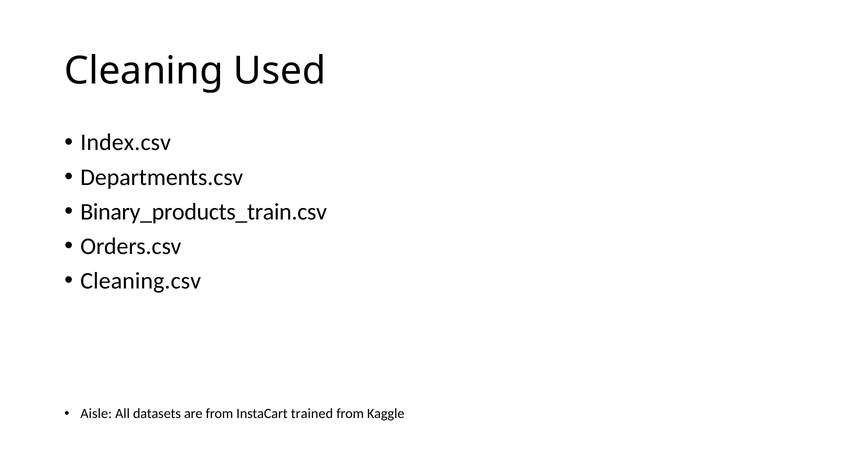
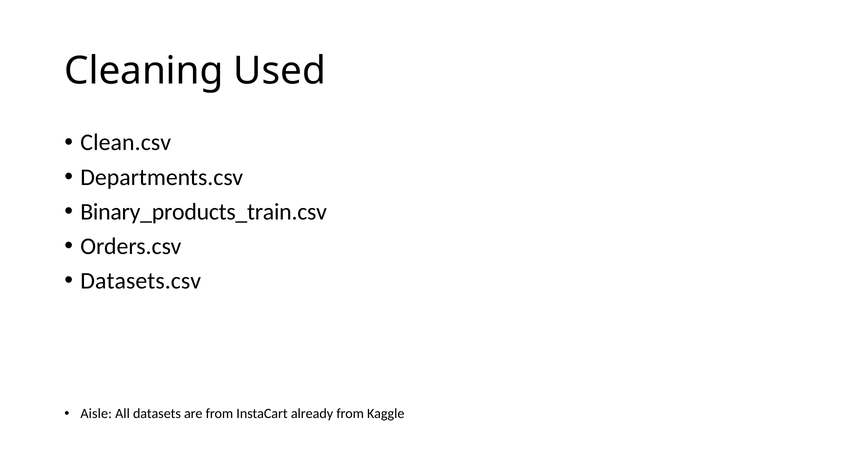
Index.csv: Index.csv -> Clean.csv
Cleaning.csv: Cleaning.csv -> Datasets.csv
trained: trained -> already
